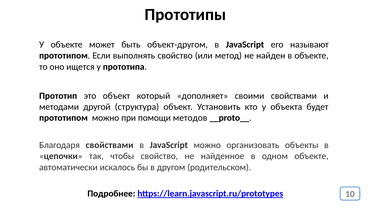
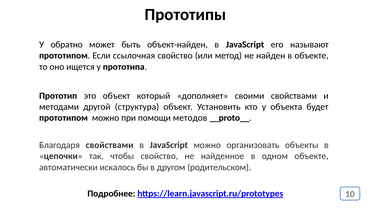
У объекте: объекте -> обратно
объект-другом: объект-другом -> объект-найден
выполнять: выполнять -> ссылочная
